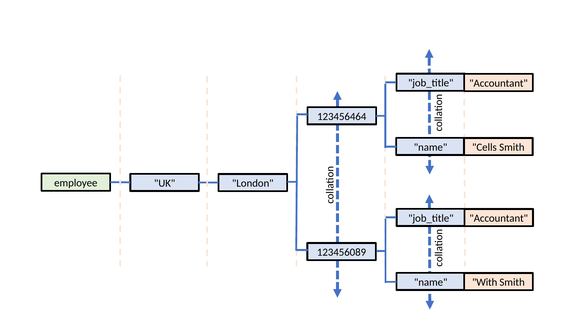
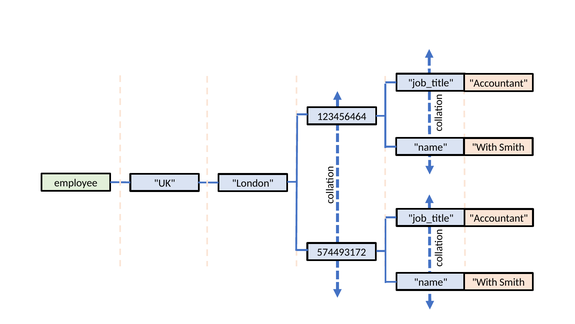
Cells at (484, 147): Cells -> With
123456089: 123456089 -> 574493172
